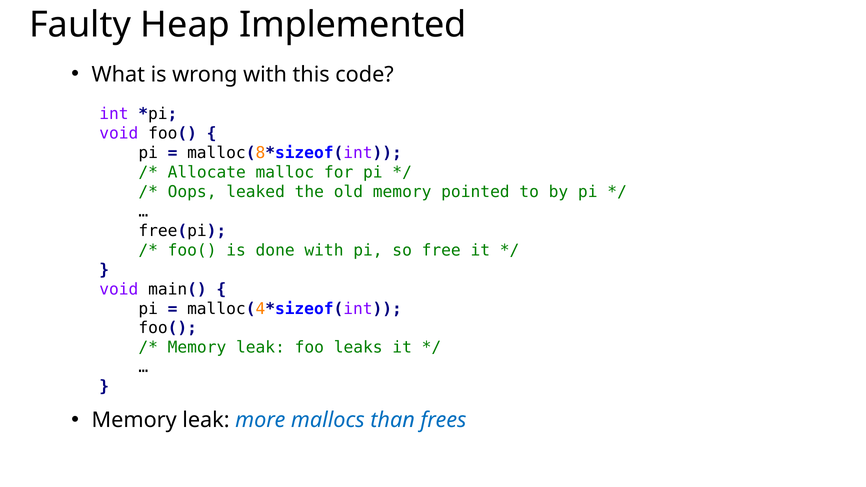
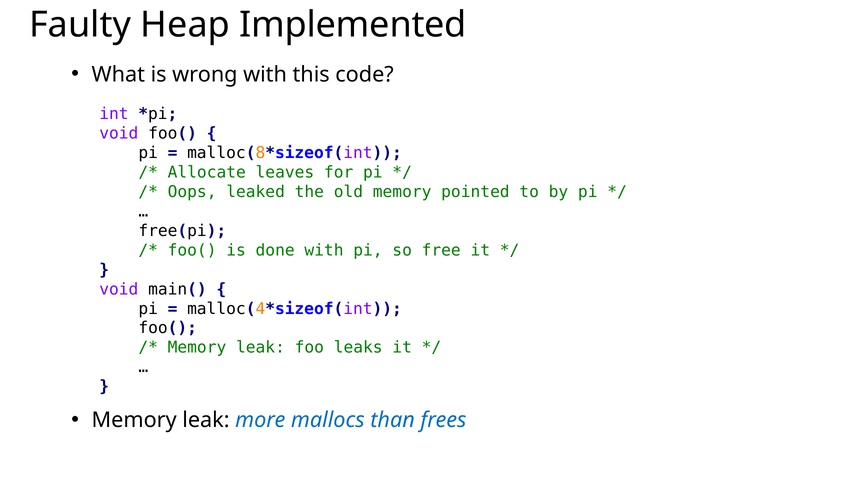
malloc: malloc -> leaves
